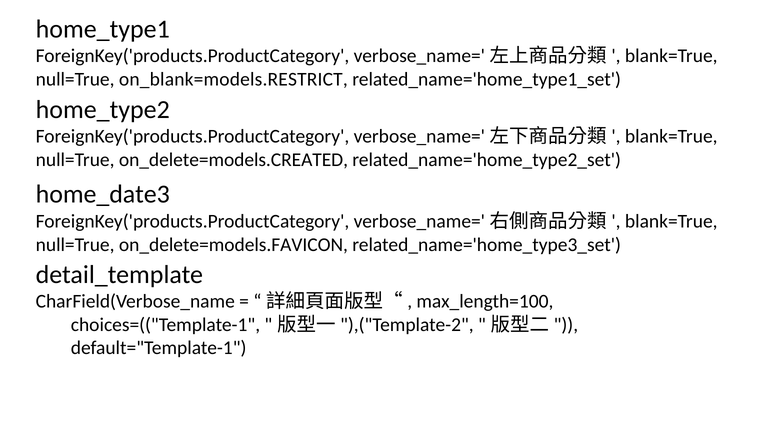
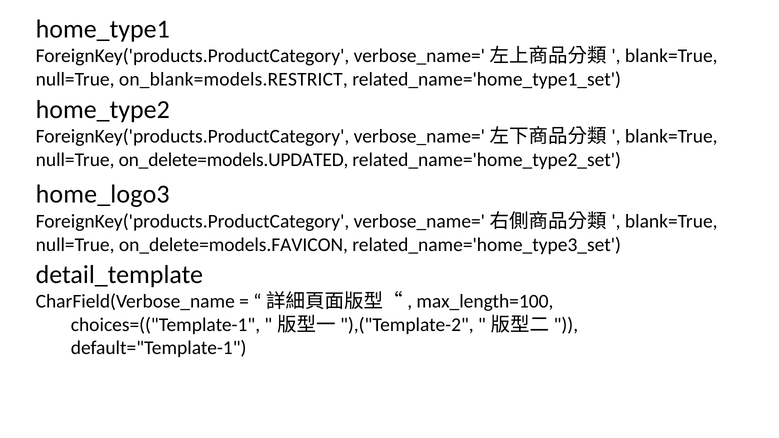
on_delete=models.CREATED: on_delete=models.CREATED -> on_delete=models.UPDATED
home_date3: home_date3 -> home_logo3
